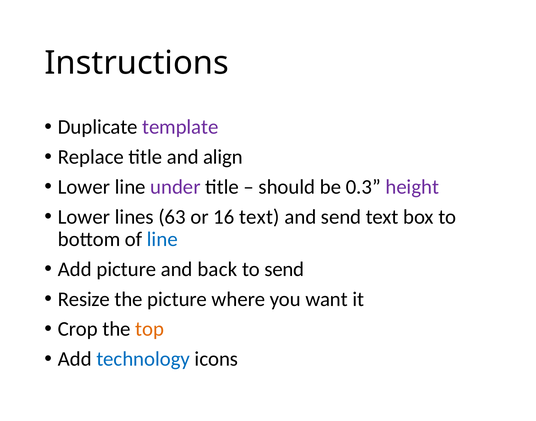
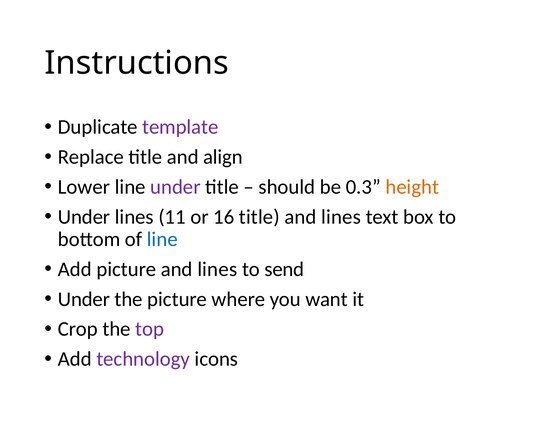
height colour: purple -> orange
Lower at (84, 217): Lower -> Under
63: 63 -> 11
16 text: text -> title
send at (341, 217): send -> lines
picture and back: back -> lines
Resize at (84, 299): Resize -> Under
top colour: orange -> purple
technology colour: blue -> purple
